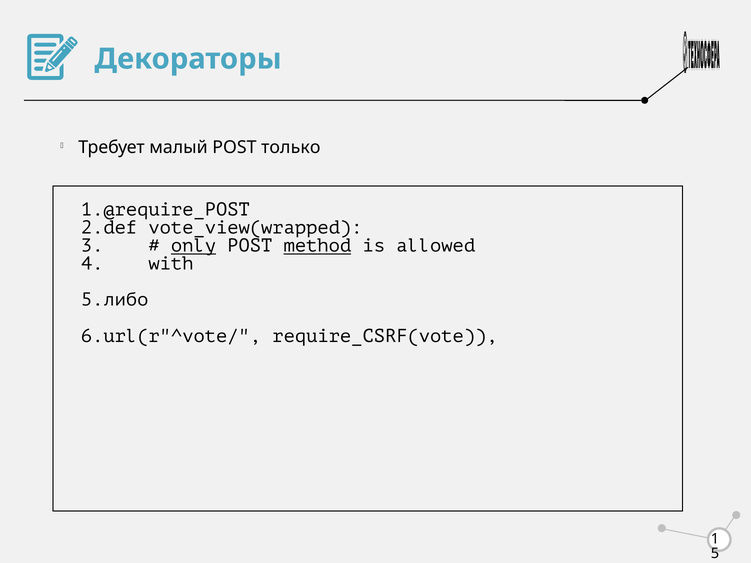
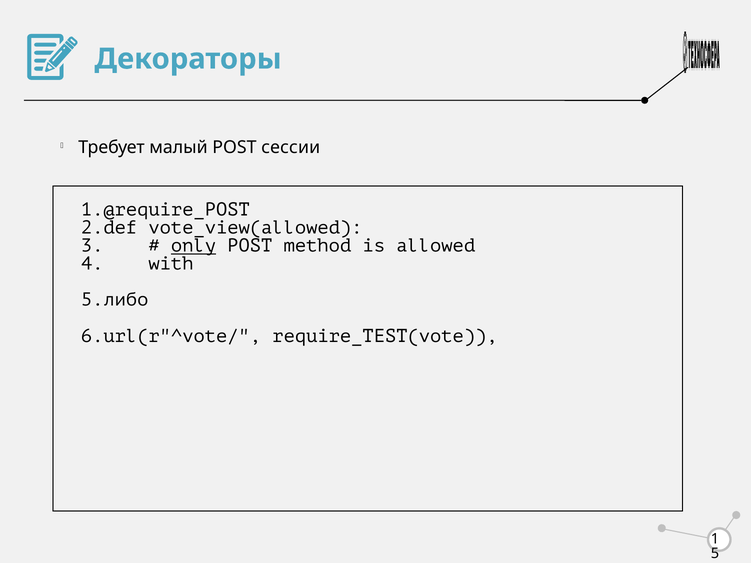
только: только -> сессии
vote_view(wrapped: vote_view(wrapped -> vote_view(allowed
method underline: present -> none
require_CSRF(vote: require_CSRF(vote -> require_TEST(vote
